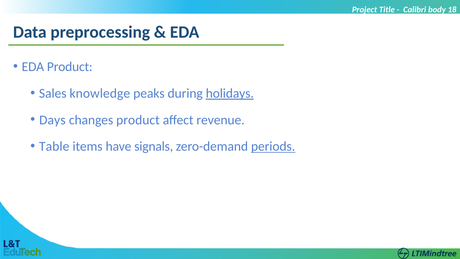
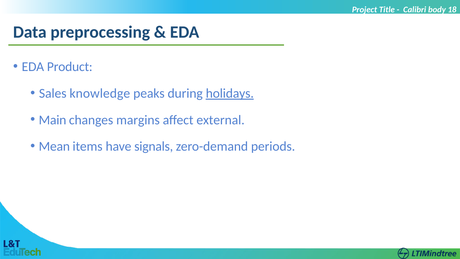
Days: Days -> Main
changes product: product -> margins
revenue: revenue -> external
Table: Table -> Mean
periods underline: present -> none
